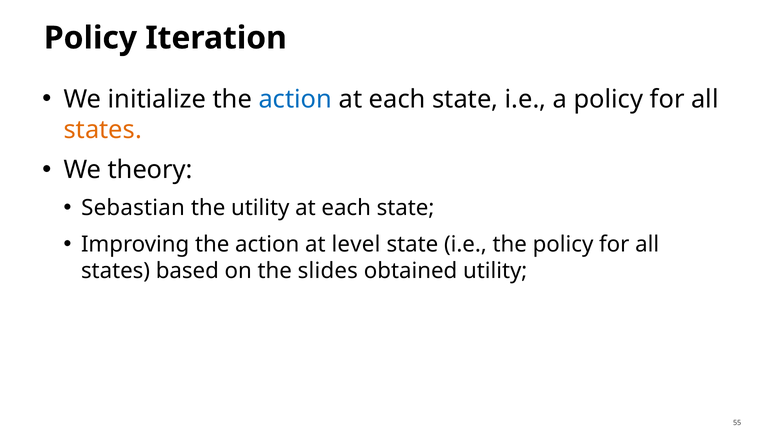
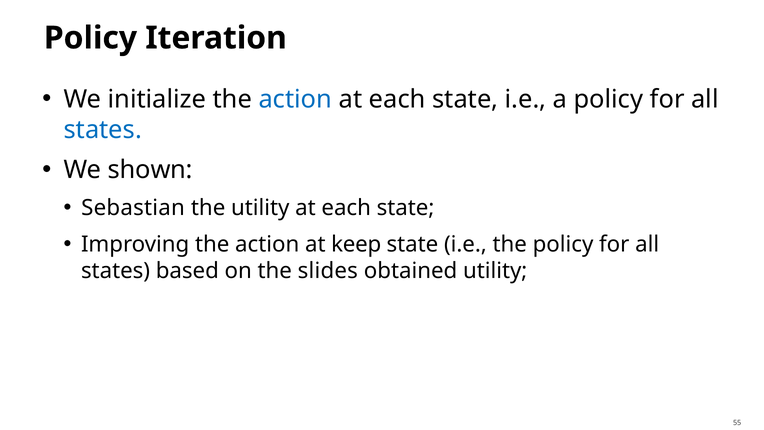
states at (103, 130) colour: orange -> blue
theory: theory -> shown
level: level -> keep
